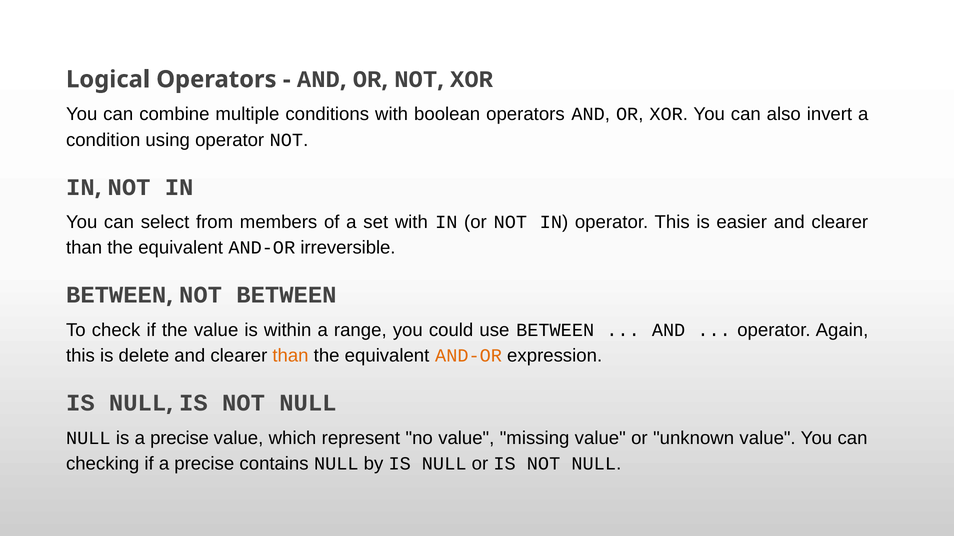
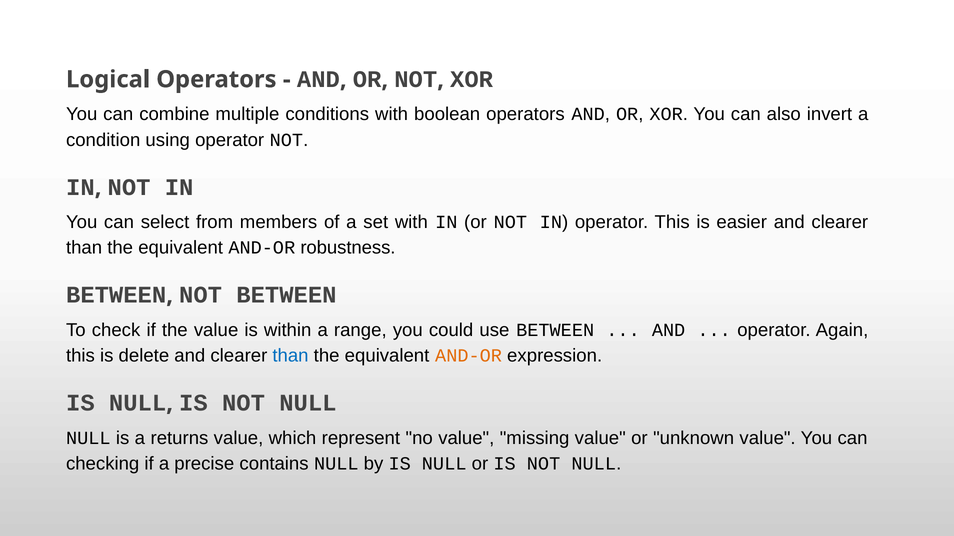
irreversible: irreversible -> robustness
than at (290, 356) colour: orange -> blue
is a precise: precise -> returns
